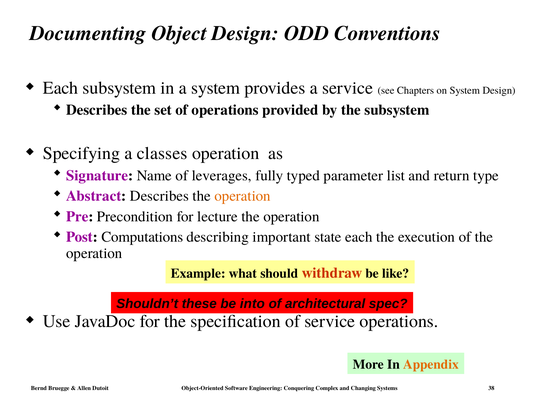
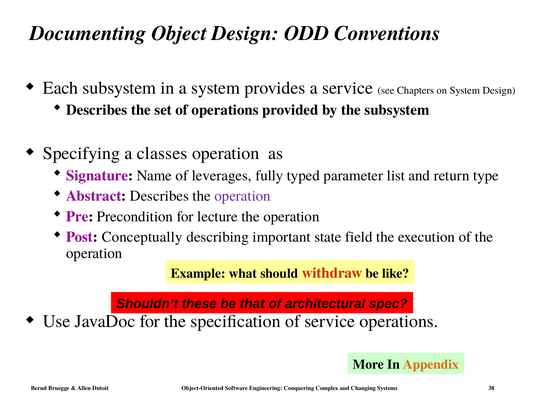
operation at (243, 196) colour: orange -> purple
Computations: Computations -> Conceptually
state each: each -> field
into: into -> that
